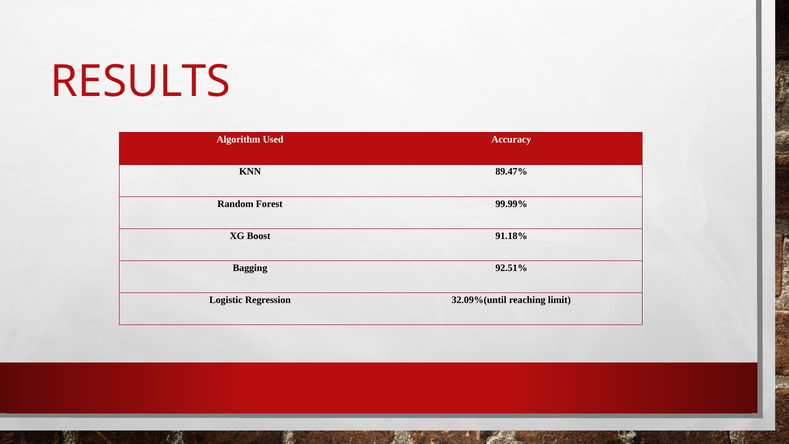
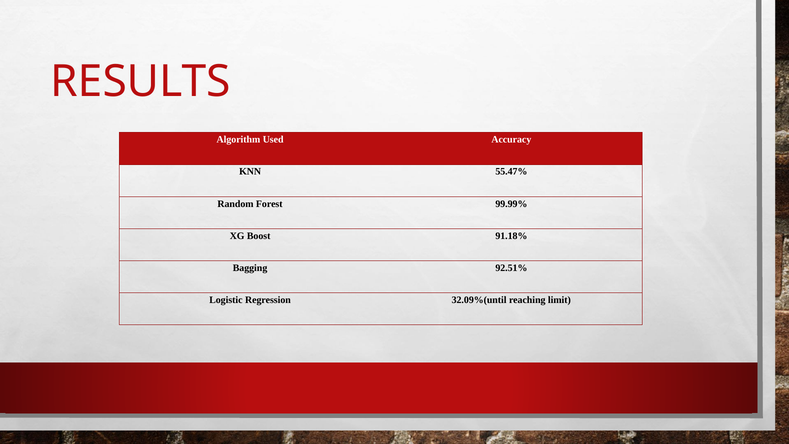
89.47%: 89.47% -> 55.47%
